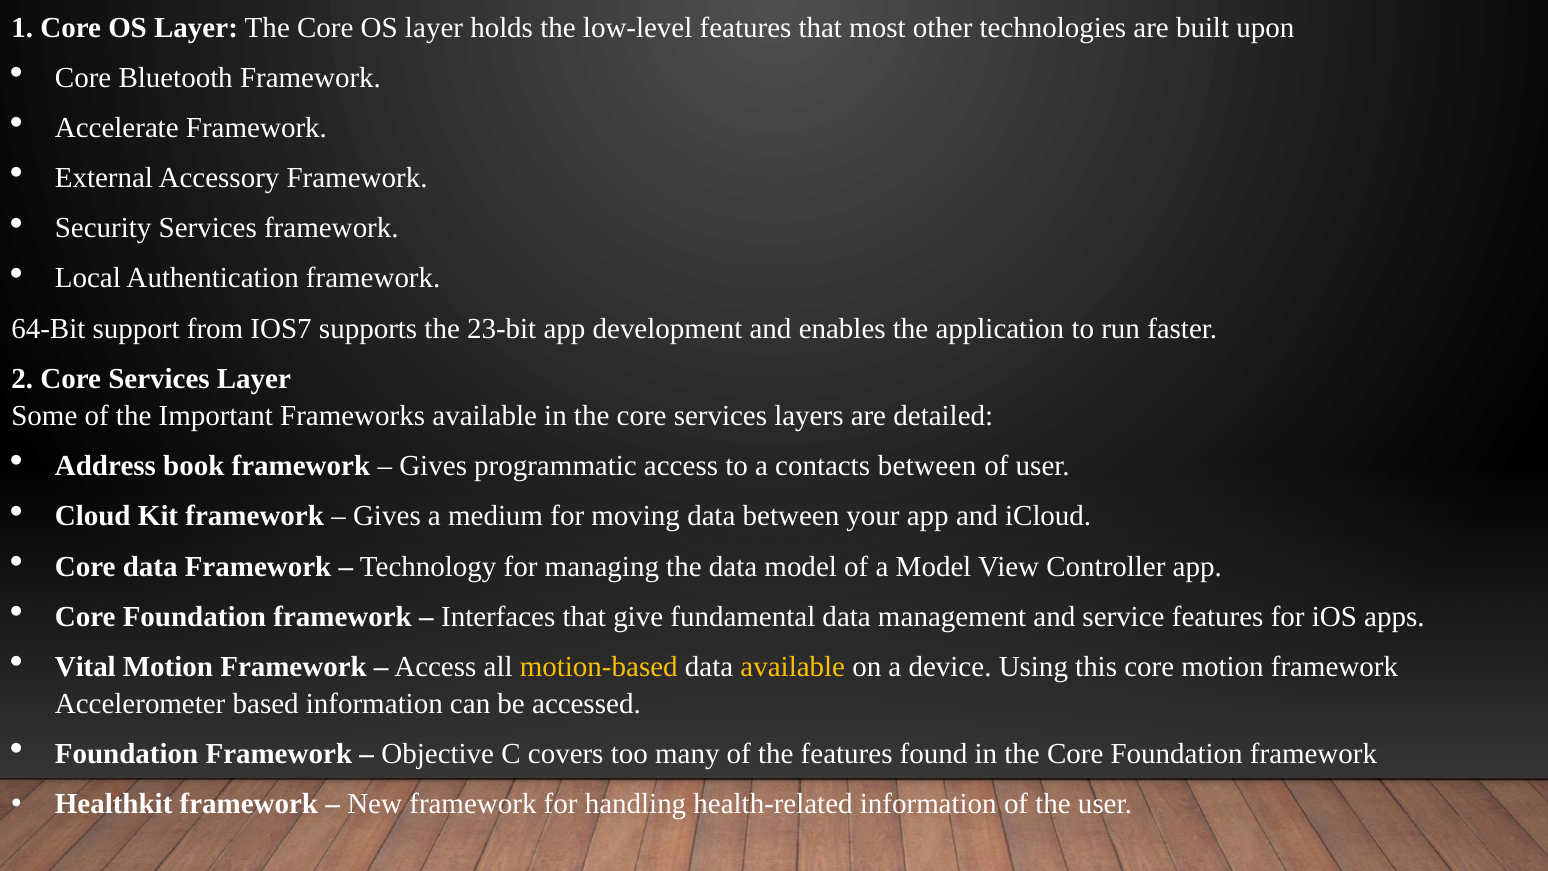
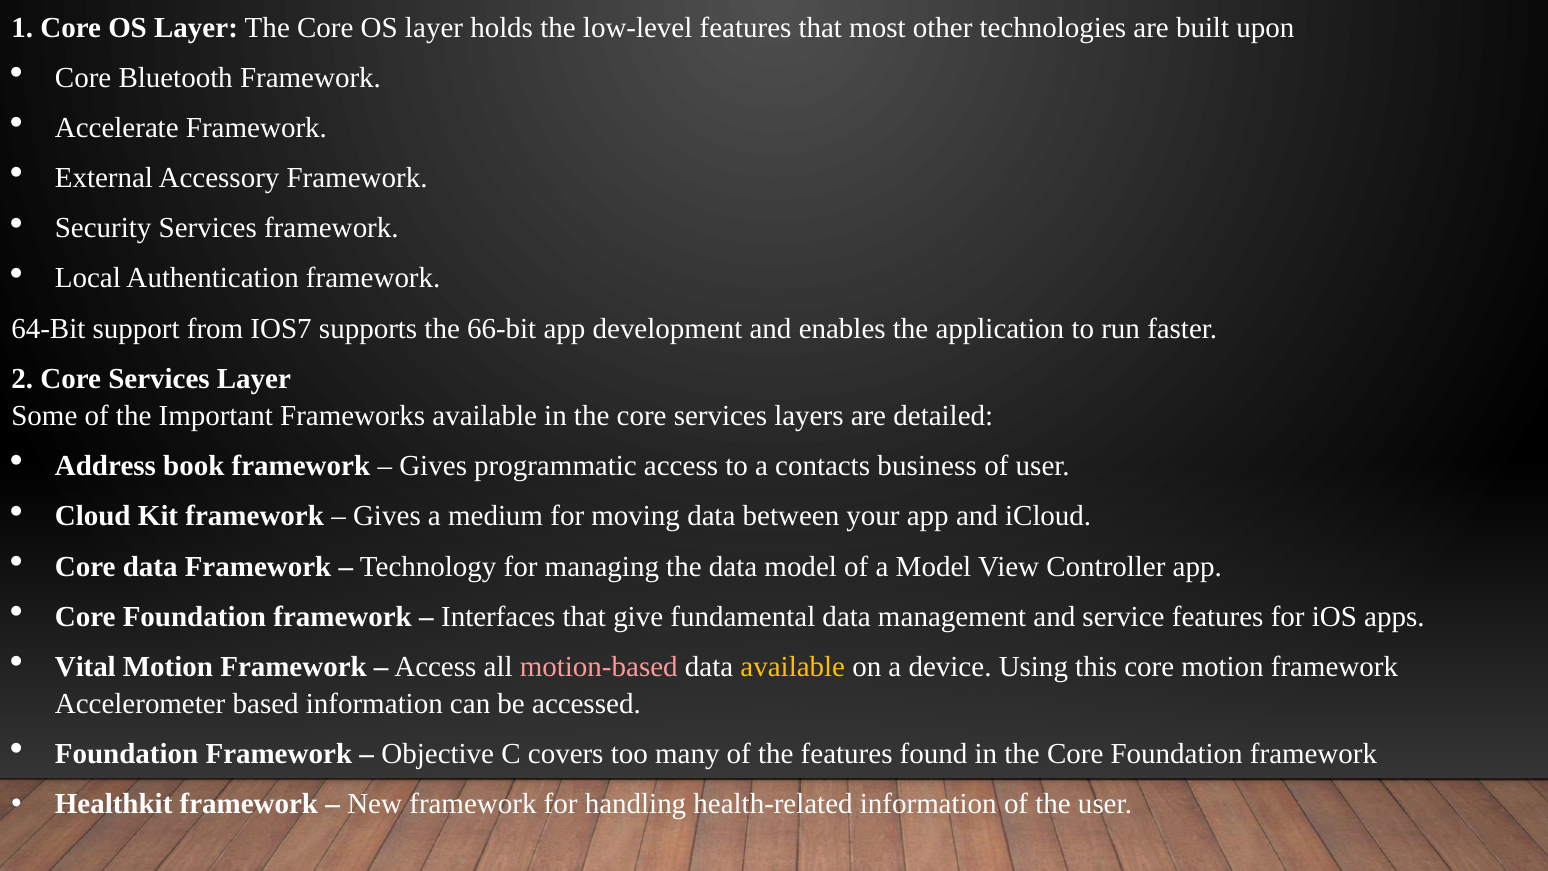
23-bit: 23-bit -> 66-bit
contacts between: between -> business
motion-based colour: yellow -> pink
